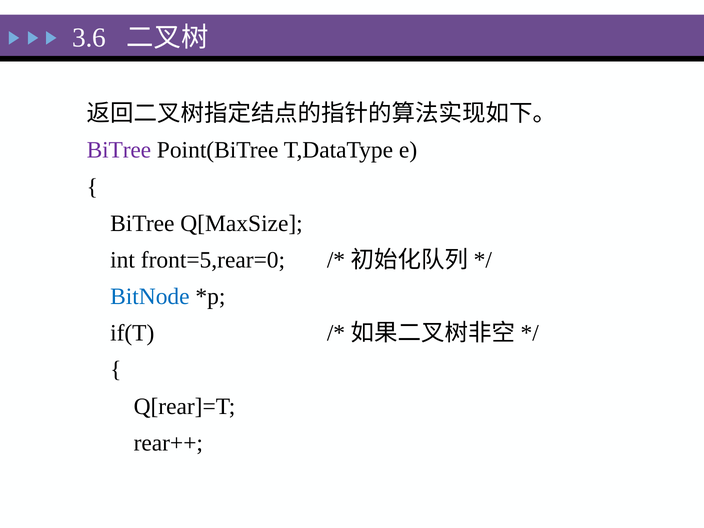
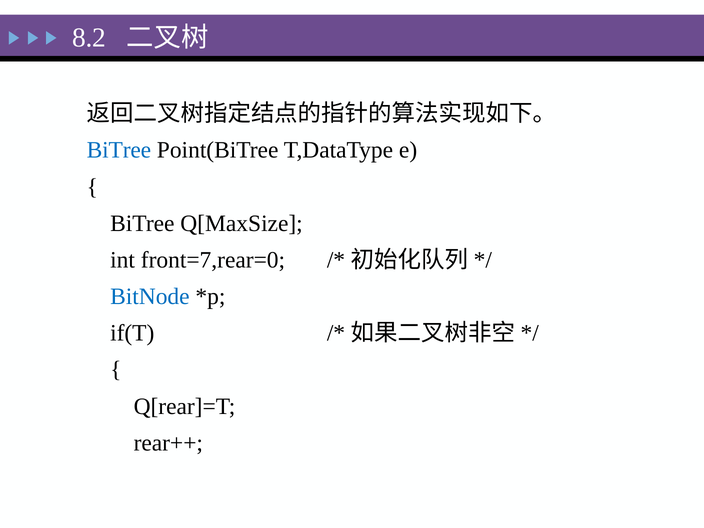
3.6: 3.6 -> 8.2
BiTree at (119, 150) colour: purple -> blue
front=5,rear=0: front=5,rear=0 -> front=7,rear=0
